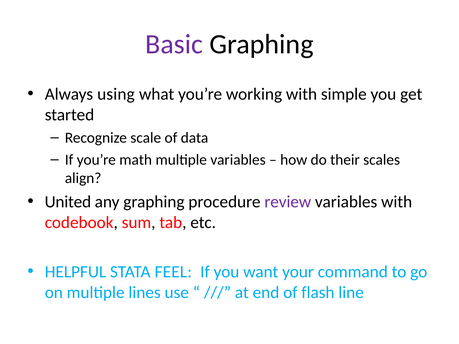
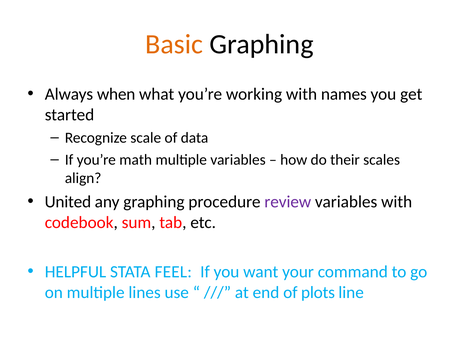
Basic colour: purple -> orange
using: using -> when
simple: simple -> names
flash: flash -> plots
